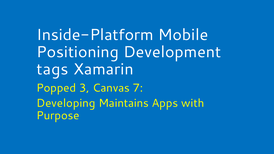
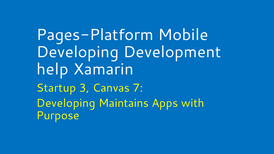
Inside-Platform: Inside-Platform -> Pages-Platform
Positioning at (78, 52): Positioning -> Developing
tags: tags -> help
Popped: Popped -> Startup
